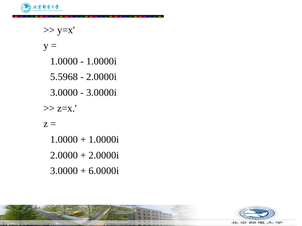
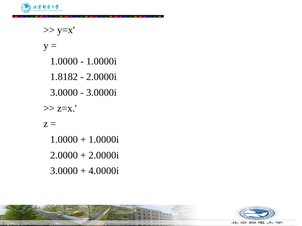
5.5968: 5.5968 -> 1.8182
6.0000i: 6.0000i -> 4.0000i
